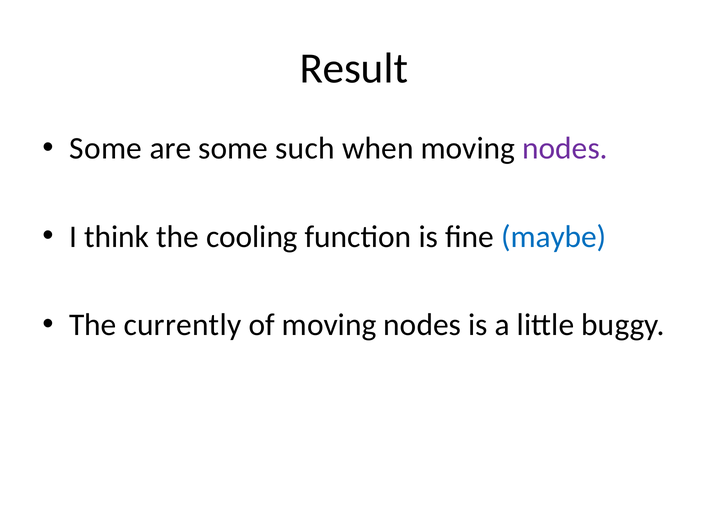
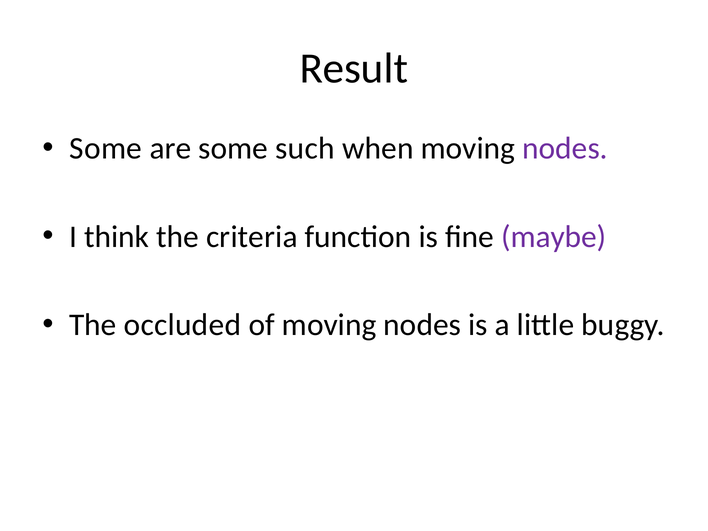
cooling: cooling -> criteria
maybe colour: blue -> purple
currently: currently -> occluded
